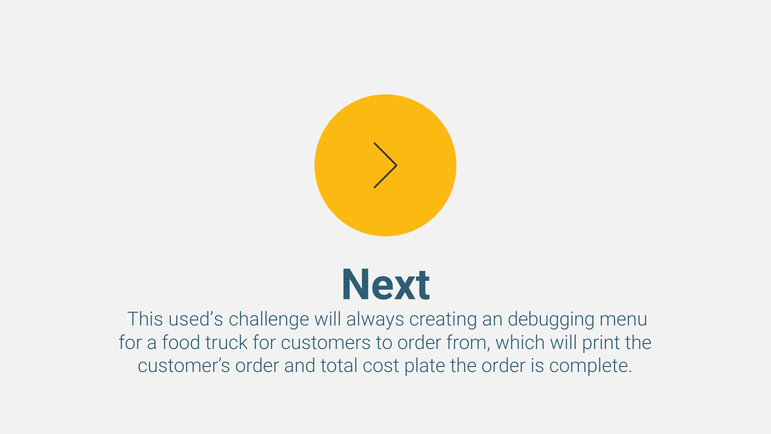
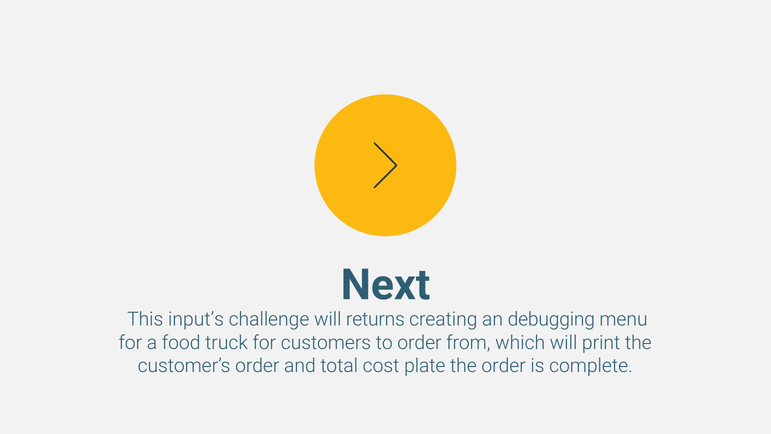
used’s: used’s -> input’s
always: always -> returns
